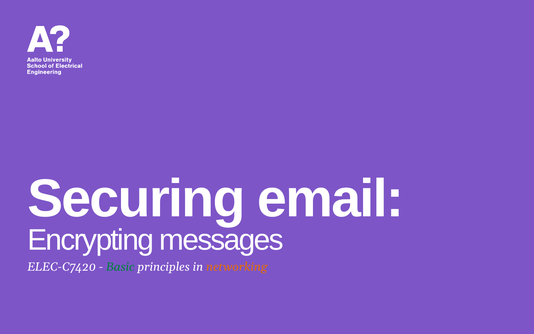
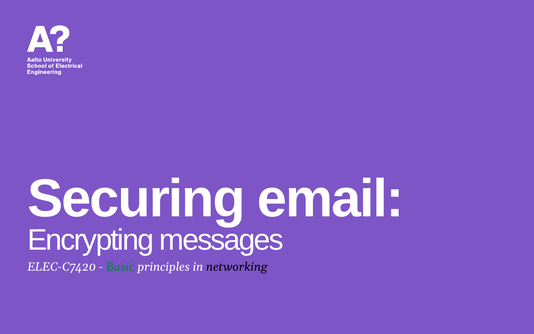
networking colour: orange -> black
